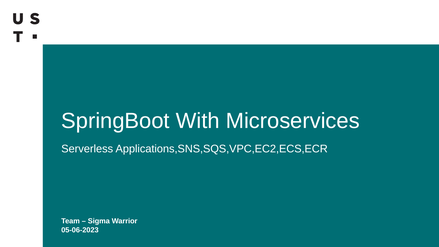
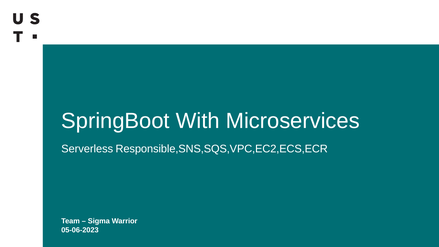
Applications,SNS,SQS,VPC,EC2,ECS,ECR: Applications,SNS,SQS,VPC,EC2,ECS,ECR -> Responsible,SNS,SQS,VPC,EC2,ECS,ECR
